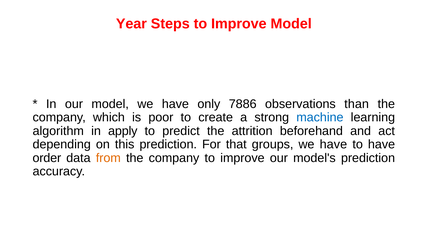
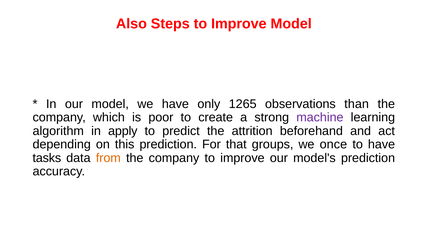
Year: Year -> Also
7886: 7886 -> 1265
machine colour: blue -> purple
have at (333, 144): have -> once
order: order -> tasks
